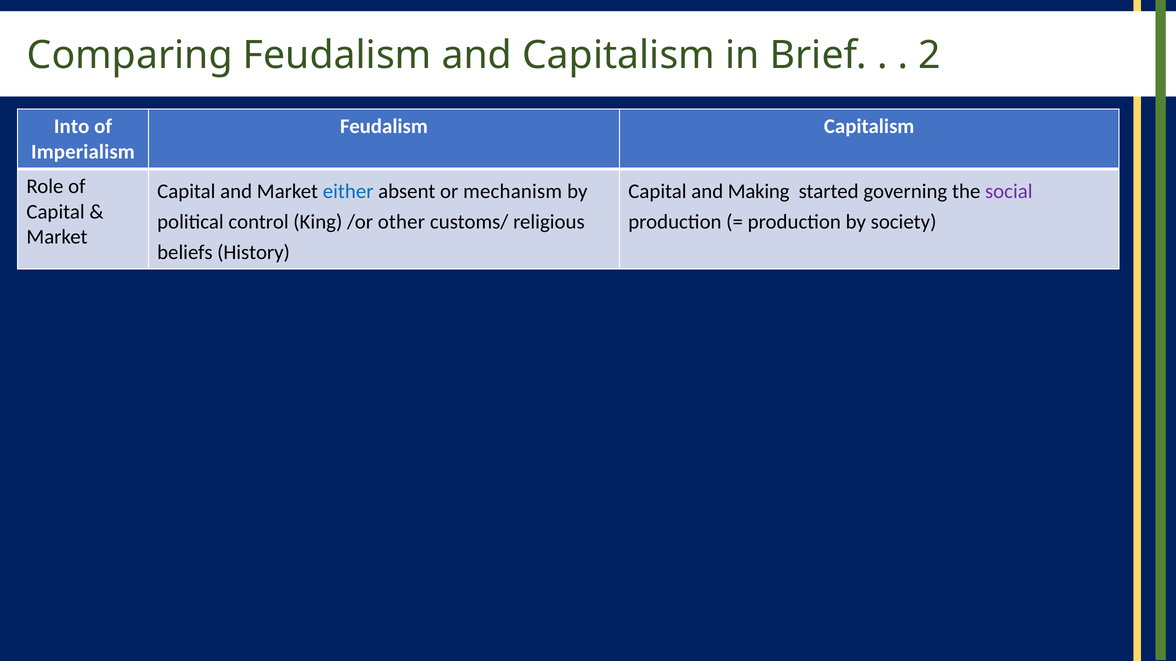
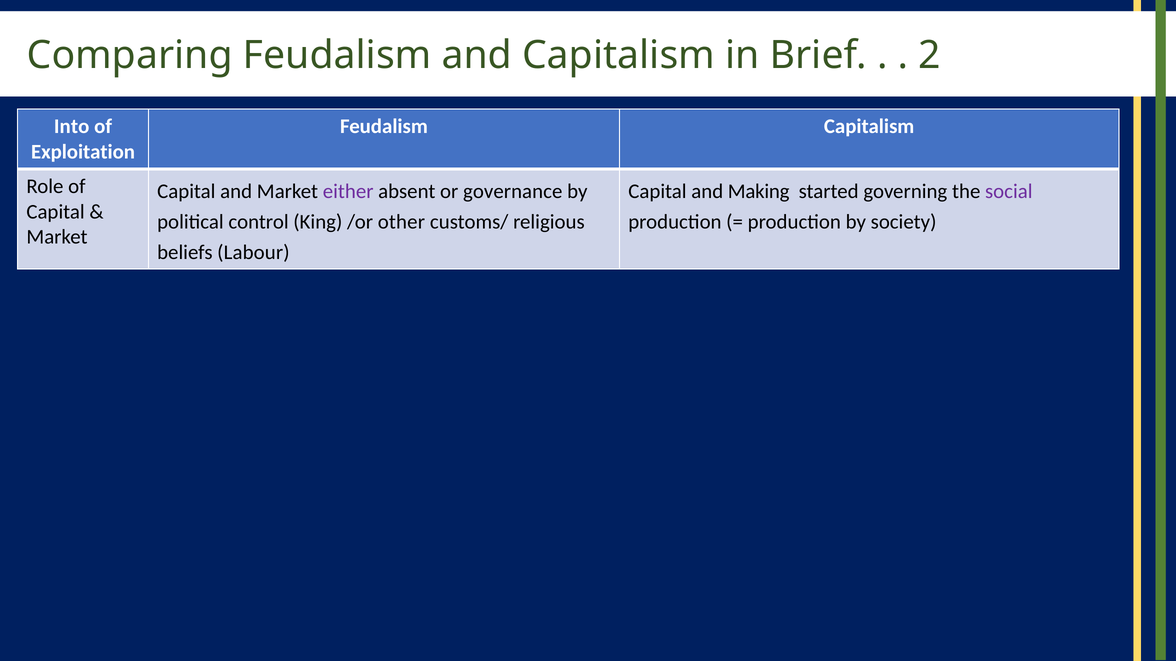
Imperialism: Imperialism -> Exploitation
either colour: blue -> purple
mechanism: mechanism -> governance
History: History -> Labour
